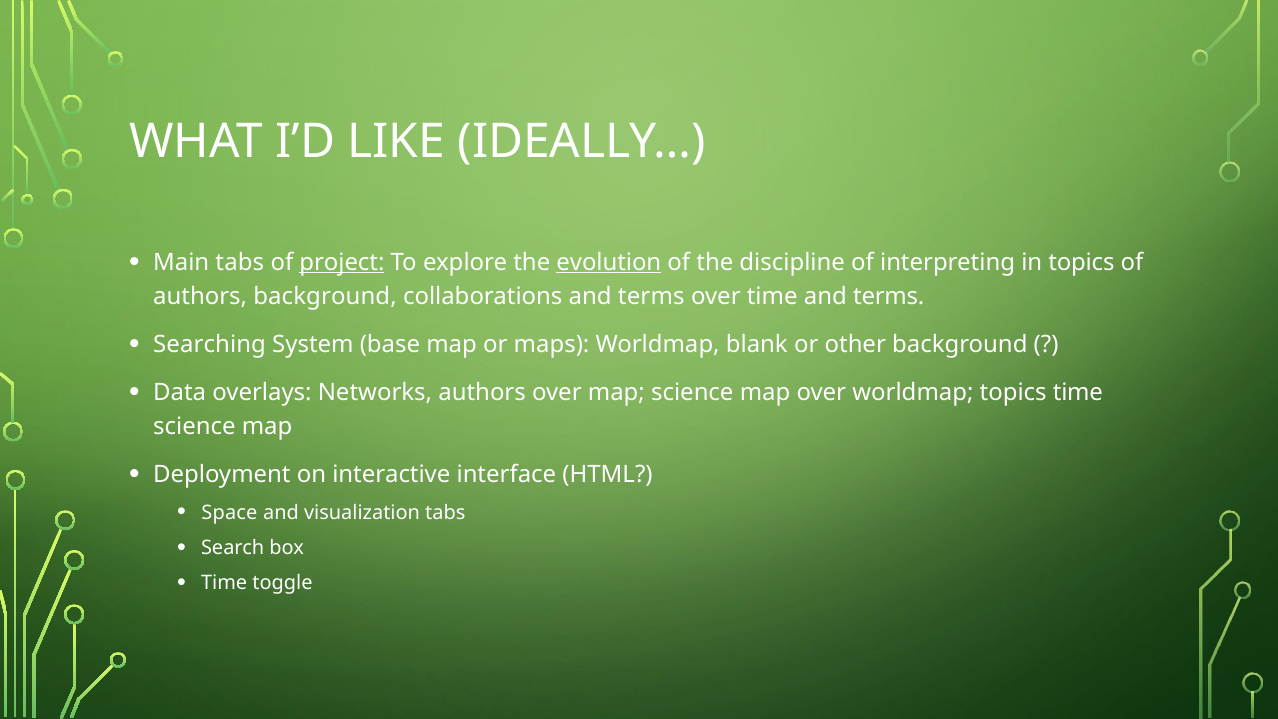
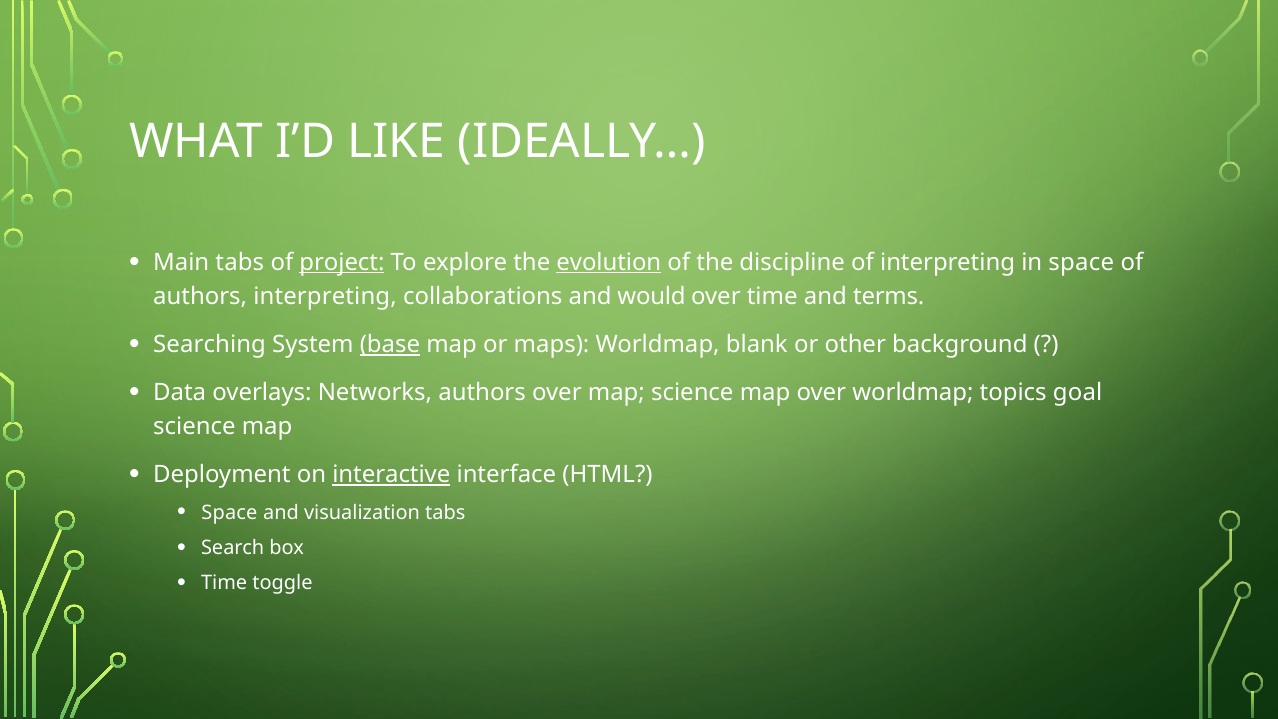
in topics: topics -> space
authors background: background -> interpreting
collaborations and terms: terms -> would
base underline: none -> present
topics time: time -> goal
interactive underline: none -> present
